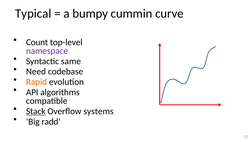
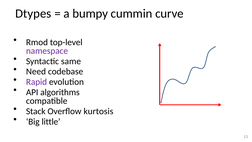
Typical: Typical -> Dtypes
Count: Count -> Rmod
Rapid colour: orange -> purple
Stack underline: present -> none
systems: systems -> kurtosis
radd: radd -> little
